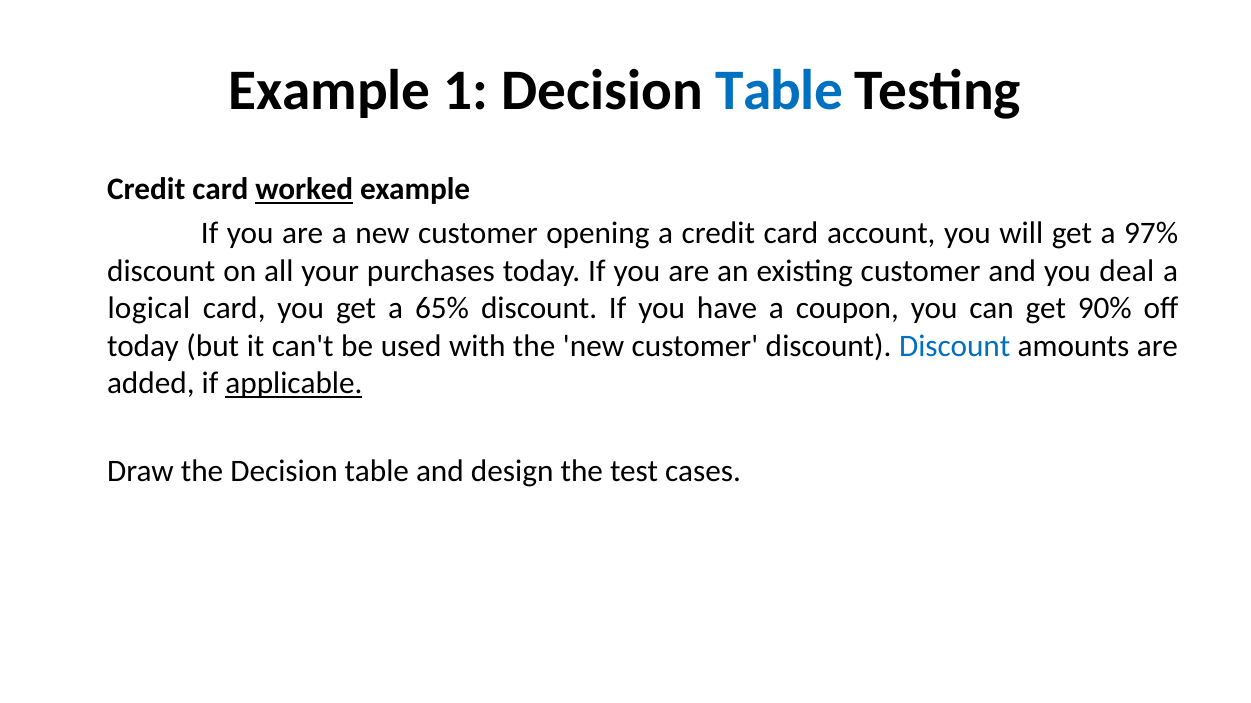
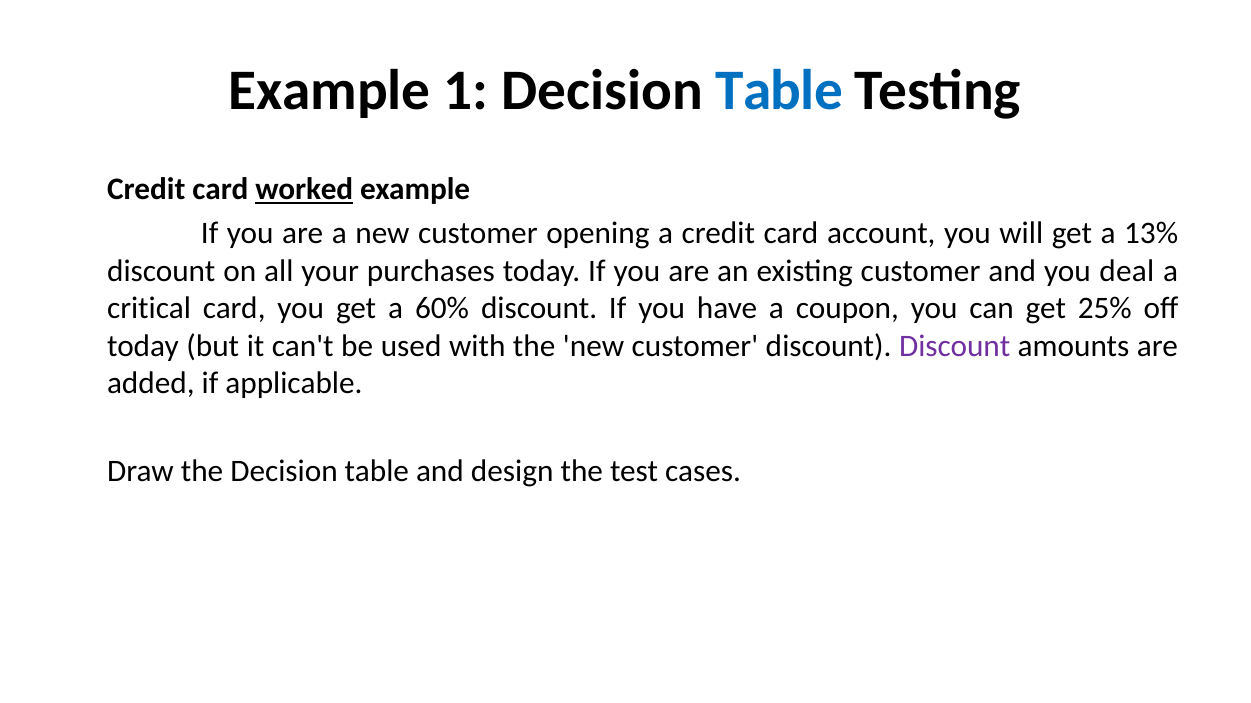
97%: 97% -> 13%
logical: logical -> critical
65%: 65% -> 60%
90%: 90% -> 25%
Discount at (955, 346) colour: blue -> purple
applicable underline: present -> none
